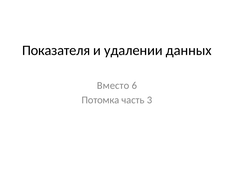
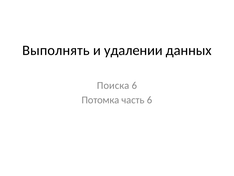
Показателя: Показателя -> Выполнять
Вместо: Вместо -> Поиска
часть 3: 3 -> 6
